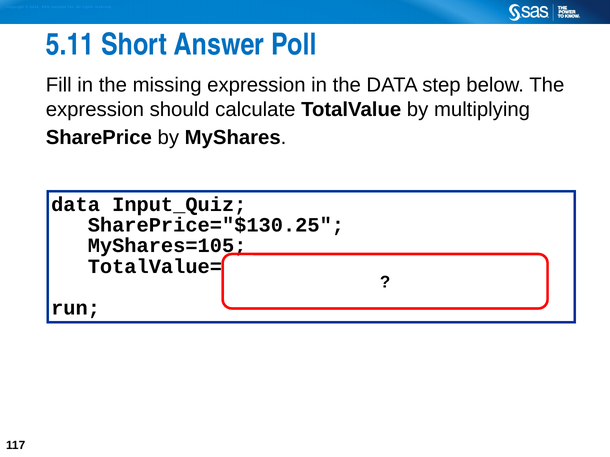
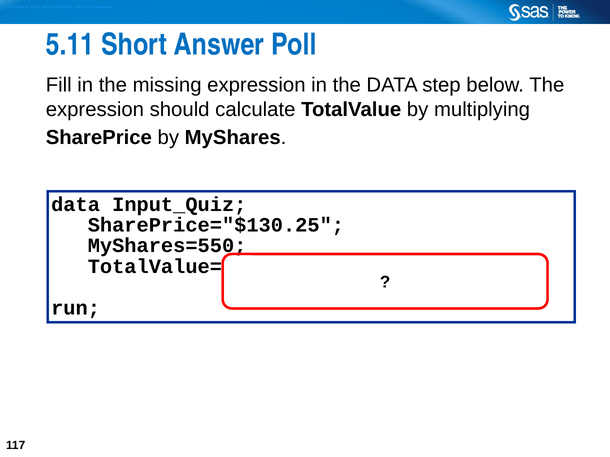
MyShares=105: MyShares=105 -> MyShares=550
